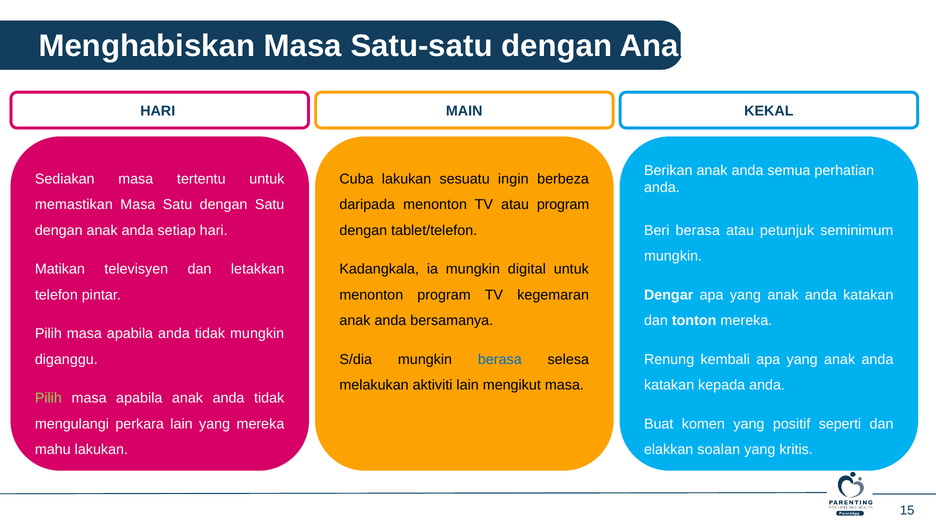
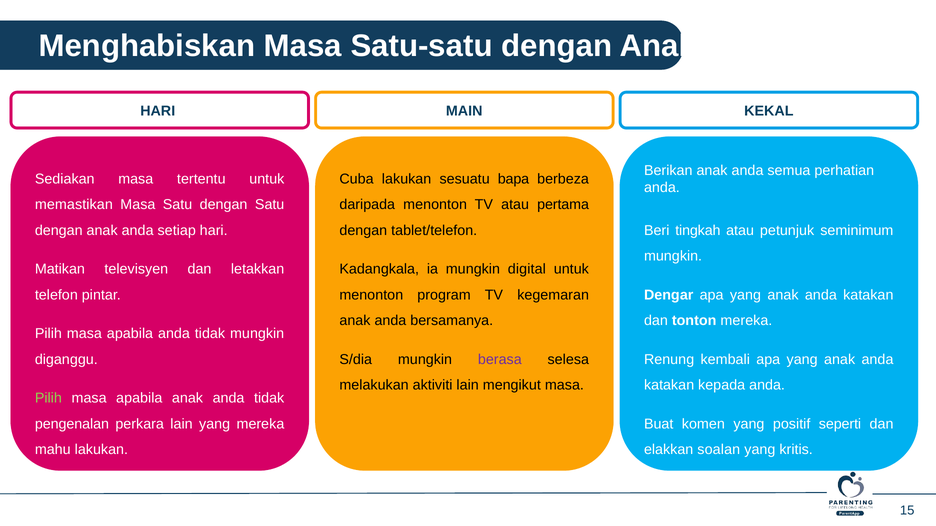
ingin: ingin -> bapa
atau program: program -> pertama
Beri berasa: berasa -> tingkah
berasa at (500, 360) colour: blue -> purple
mengulangi: mengulangi -> pengenalan
